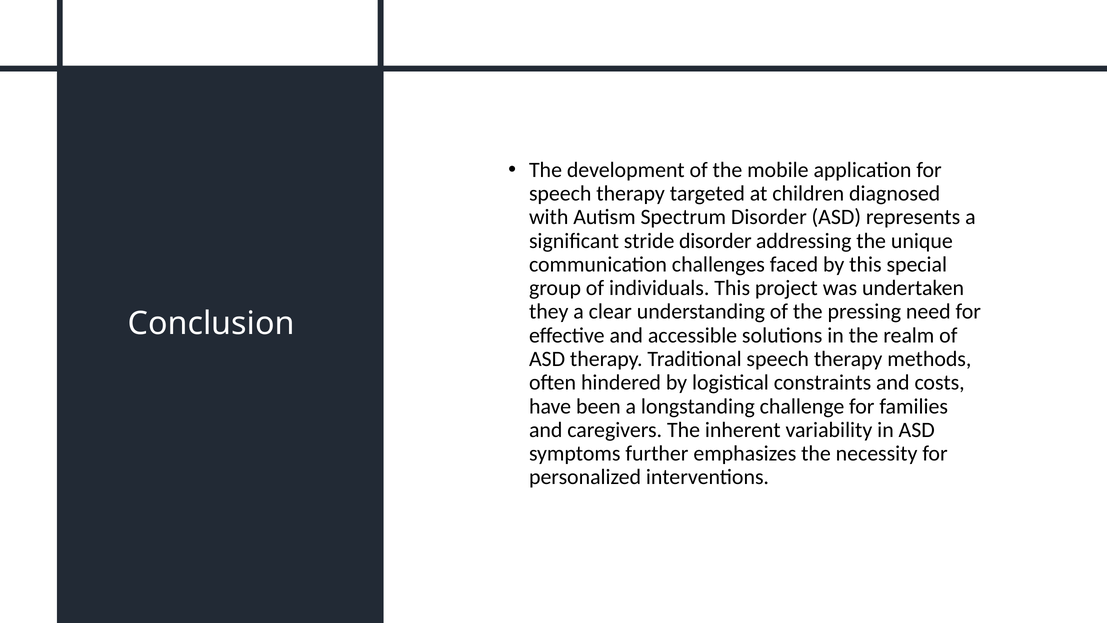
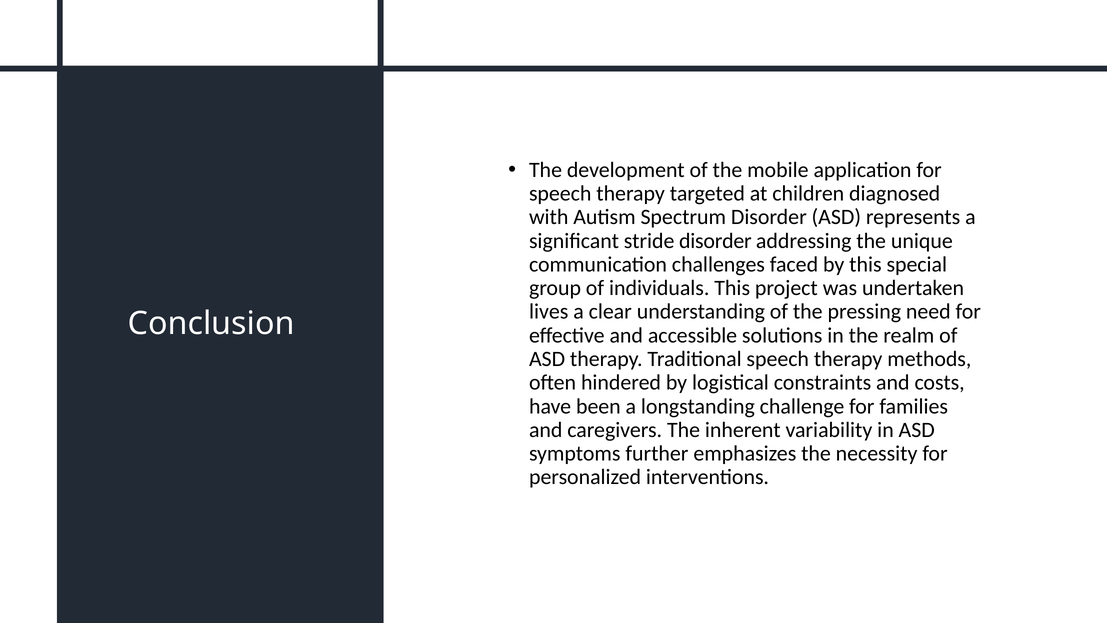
they: they -> lives
